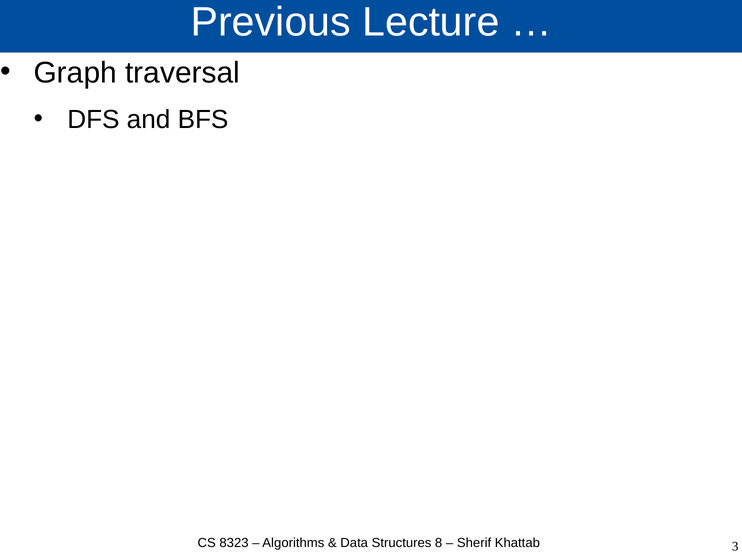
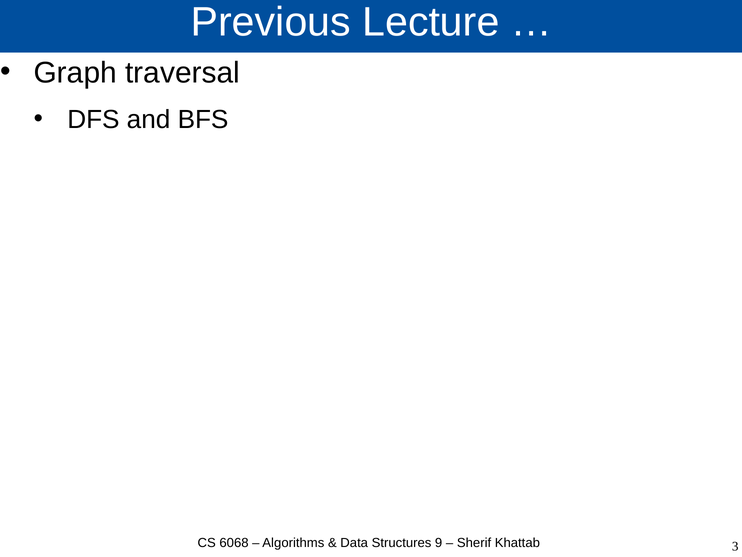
8323: 8323 -> 6068
8: 8 -> 9
